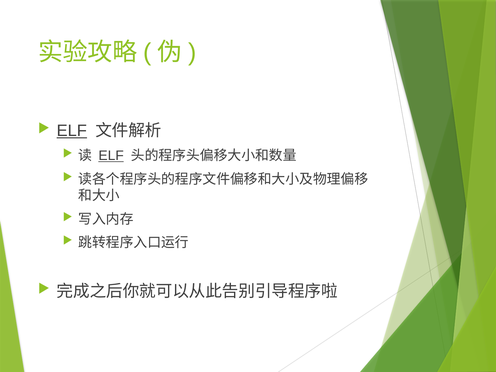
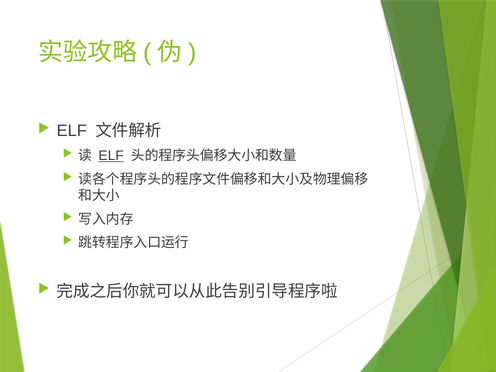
ELF at (72, 131) underline: present -> none
